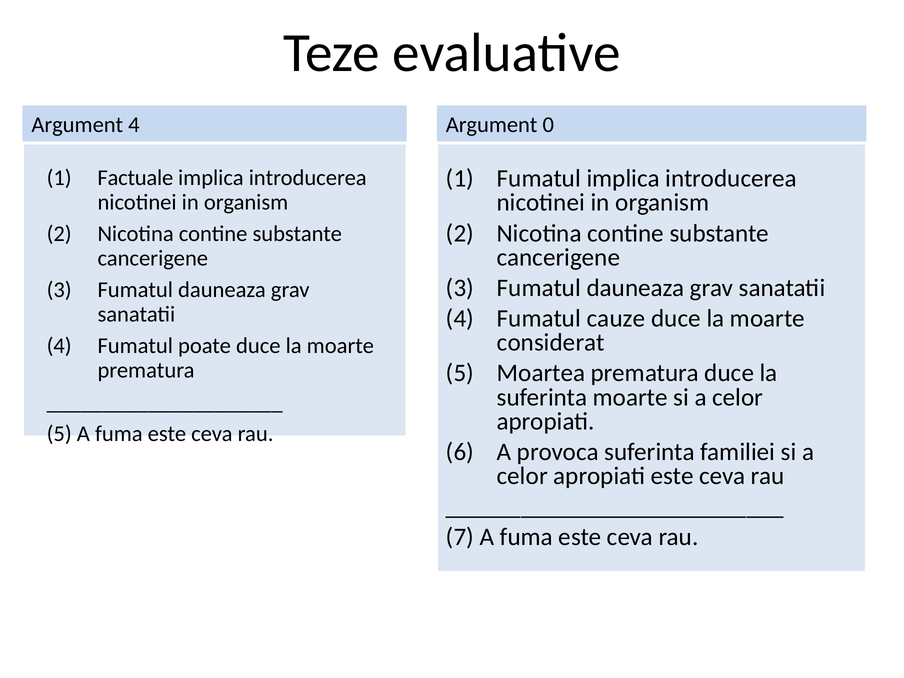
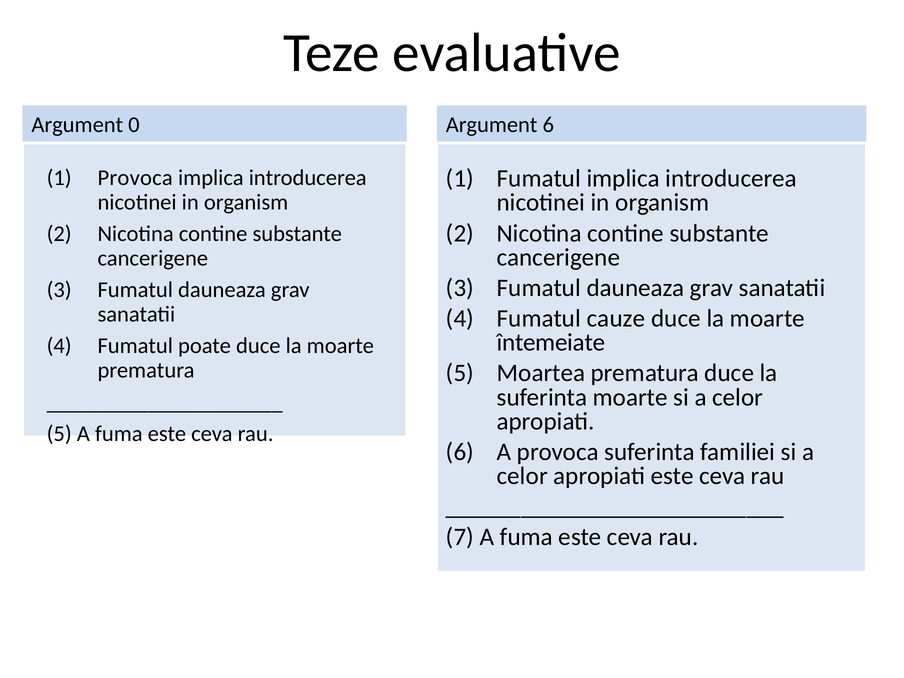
Argument 4: 4 -> 0
Argument 0: 0 -> 6
1 Factuale: Factuale -> Provoca
considerat: considerat -> întemeiate
